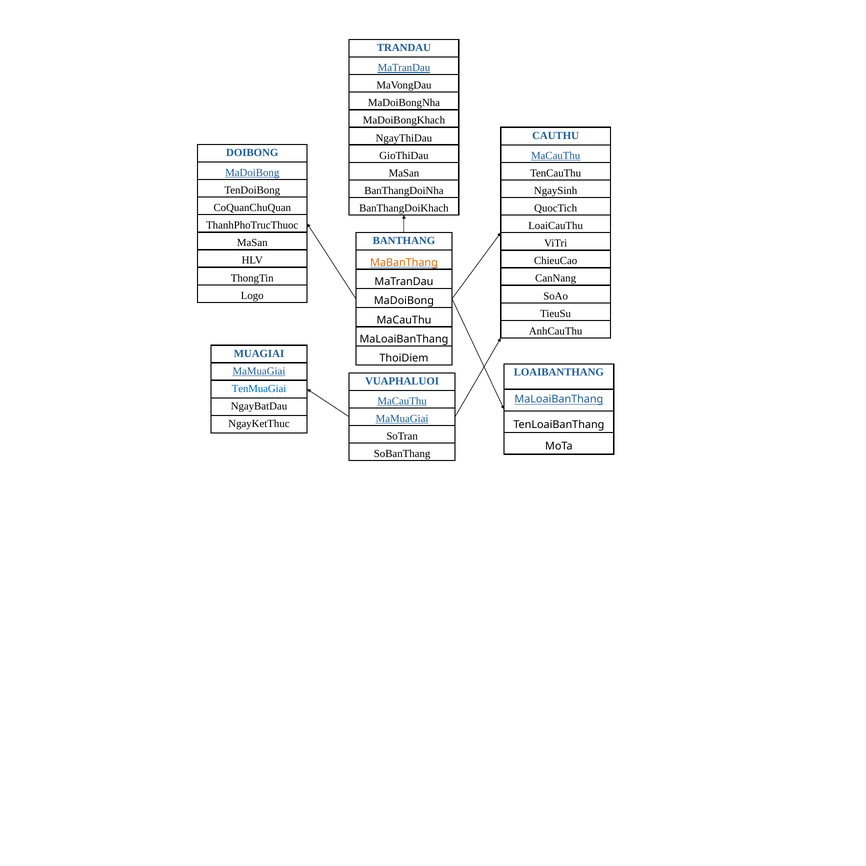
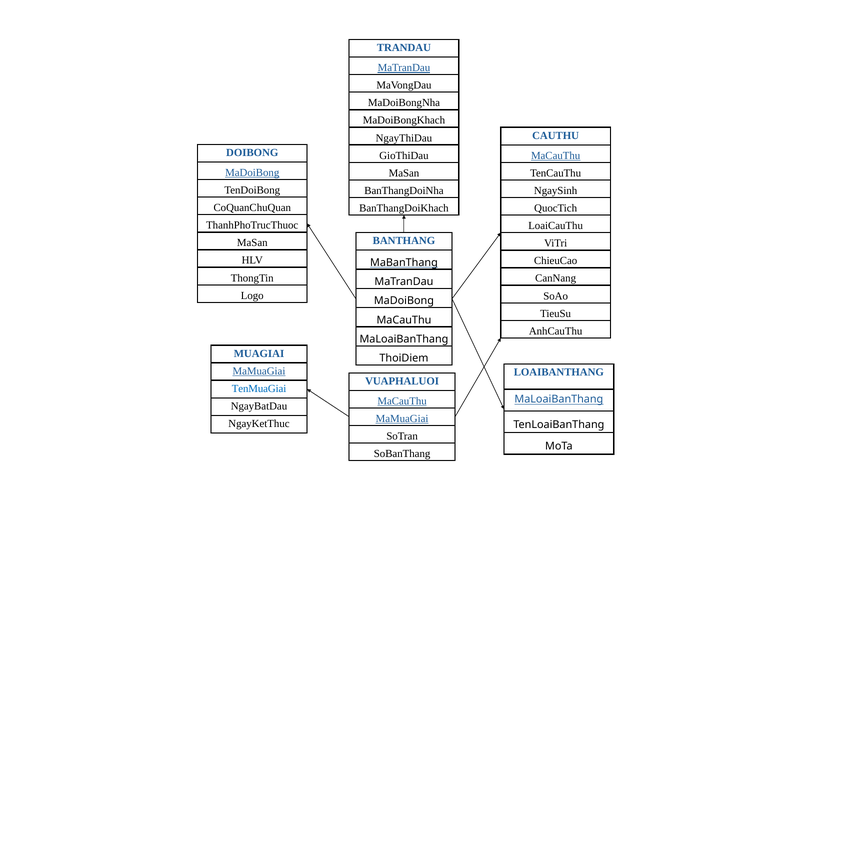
MaBanThang colour: orange -> black
